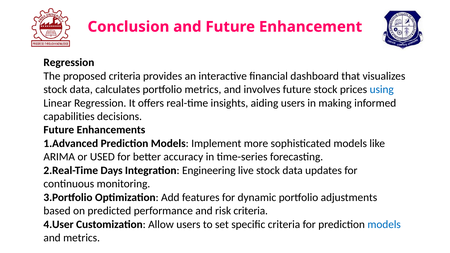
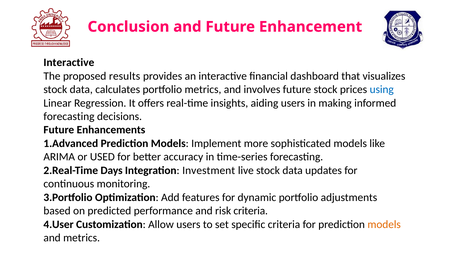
Regression at (69, 63): Regression -> Interactive
proposed criteria: criteria -> results
capabilities at (69, 117): capabilities -> forecasting
Engineering: Engineering -> Investment
models at (384, 225) colour: blue -> orange
